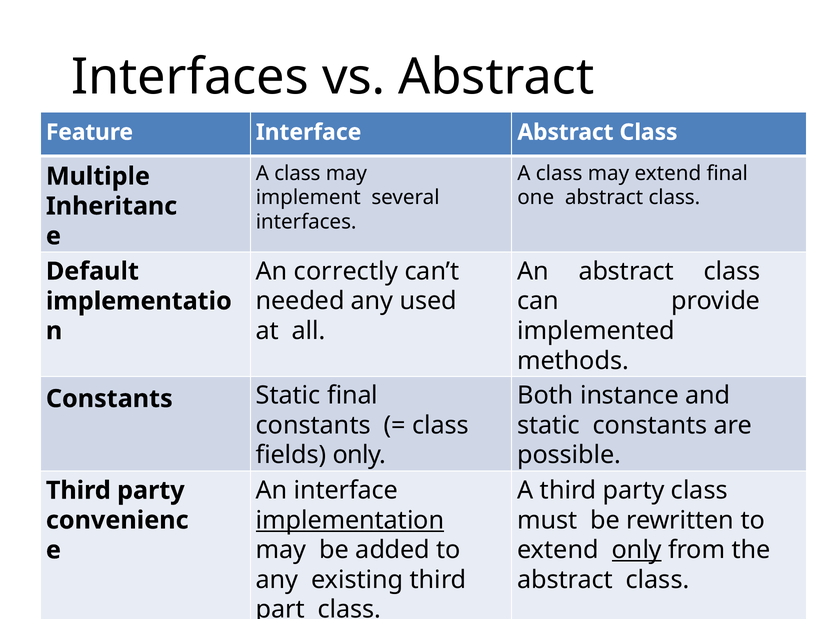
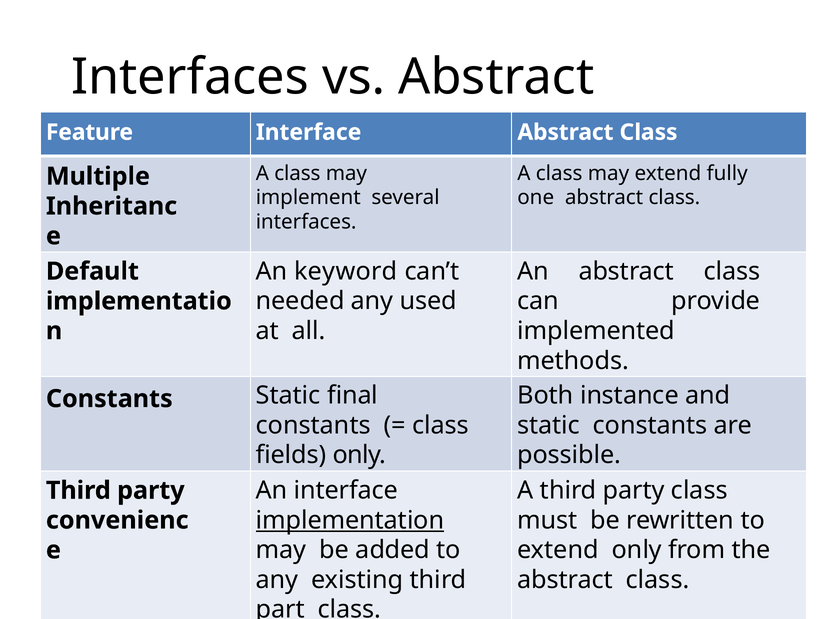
extend final: final -> fully
correctly: correctly -> keyword
only at (637, 551) underline: present -> none
